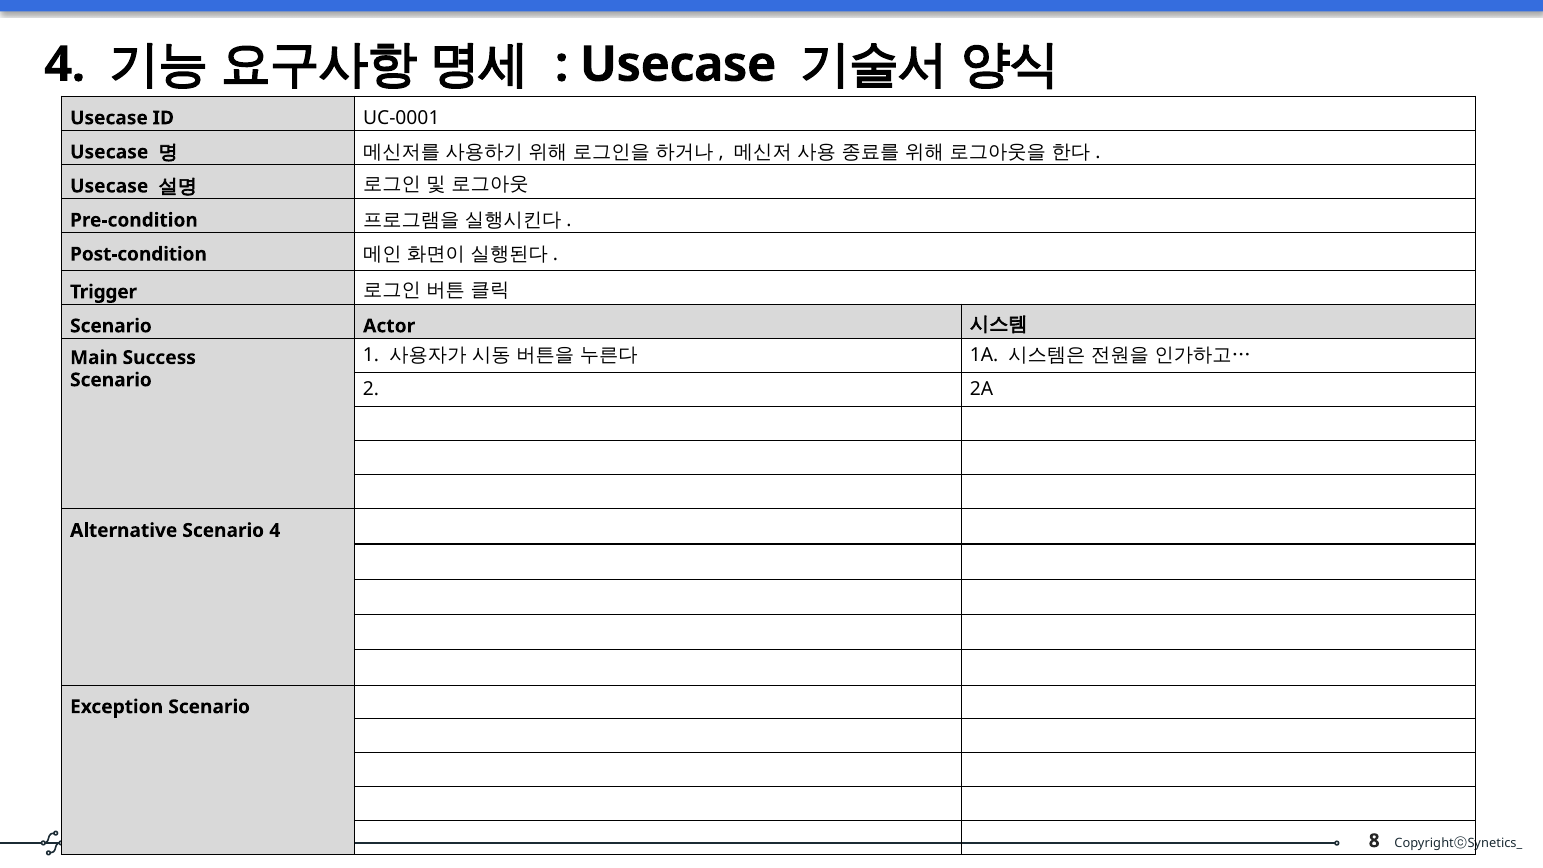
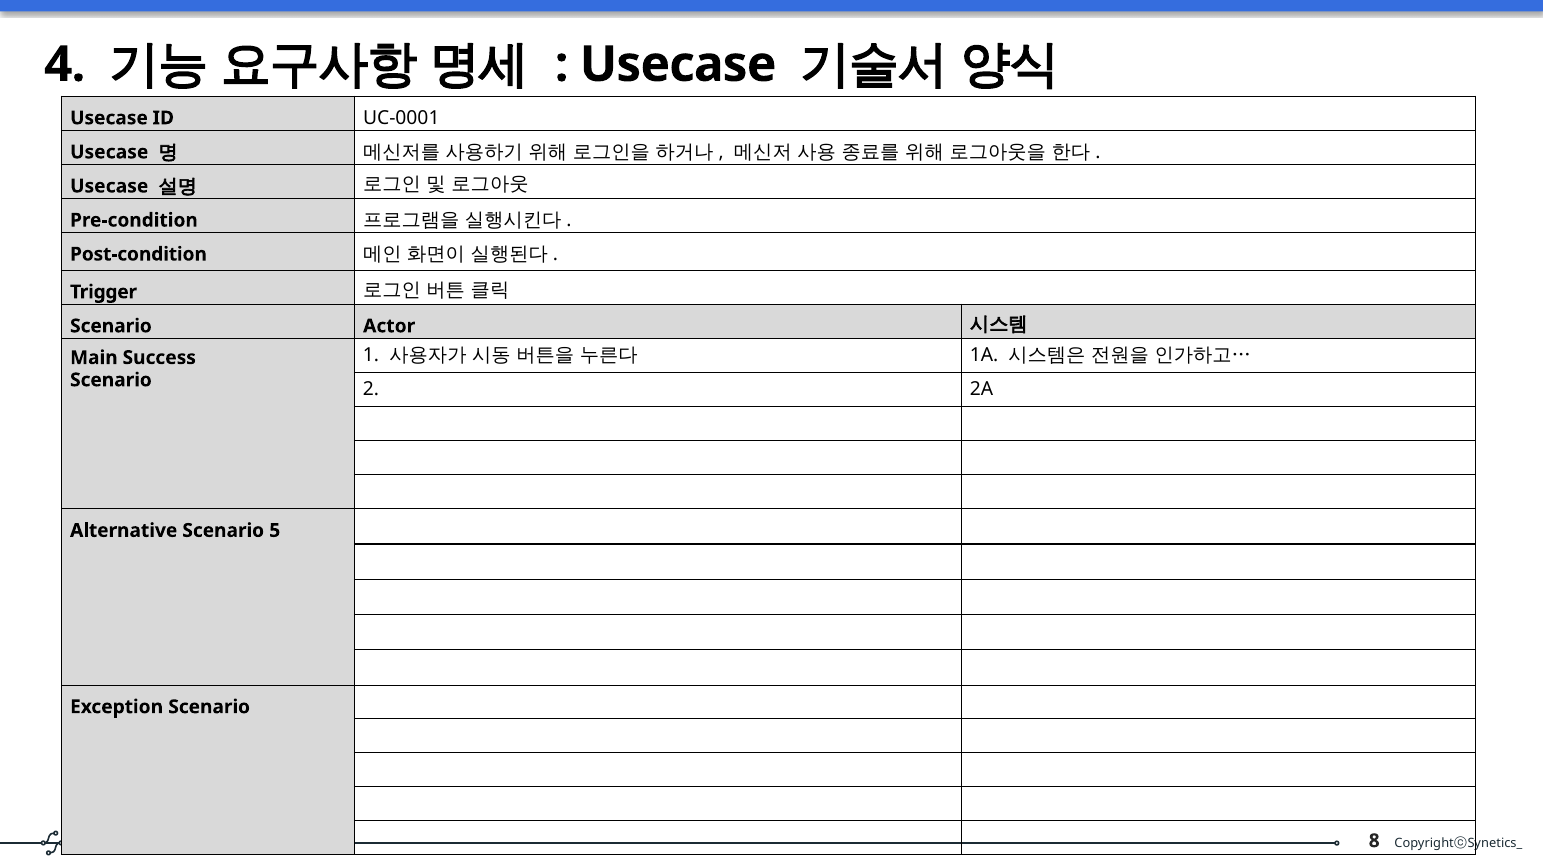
Scenario 4: 4 -> 5
